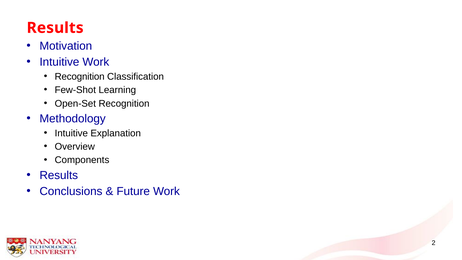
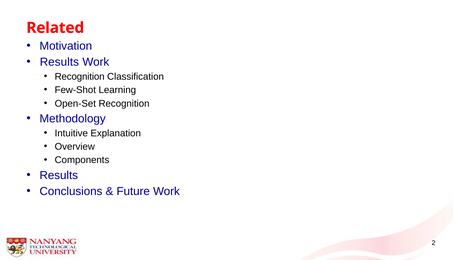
Results at (55, 28): Results -> Related
Intuitive at (59, 62): Intuitive -> Results
